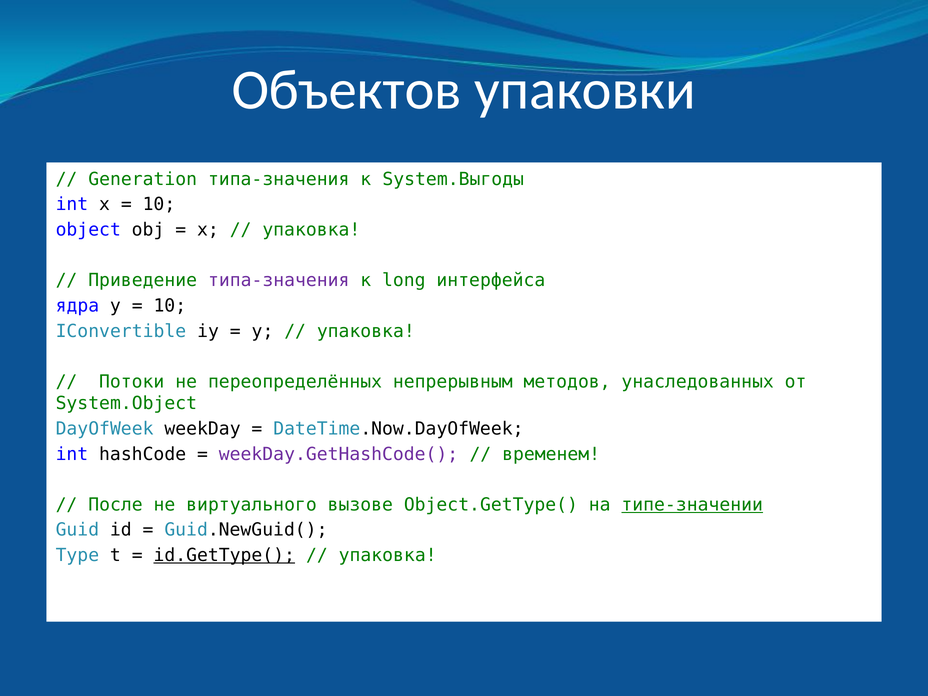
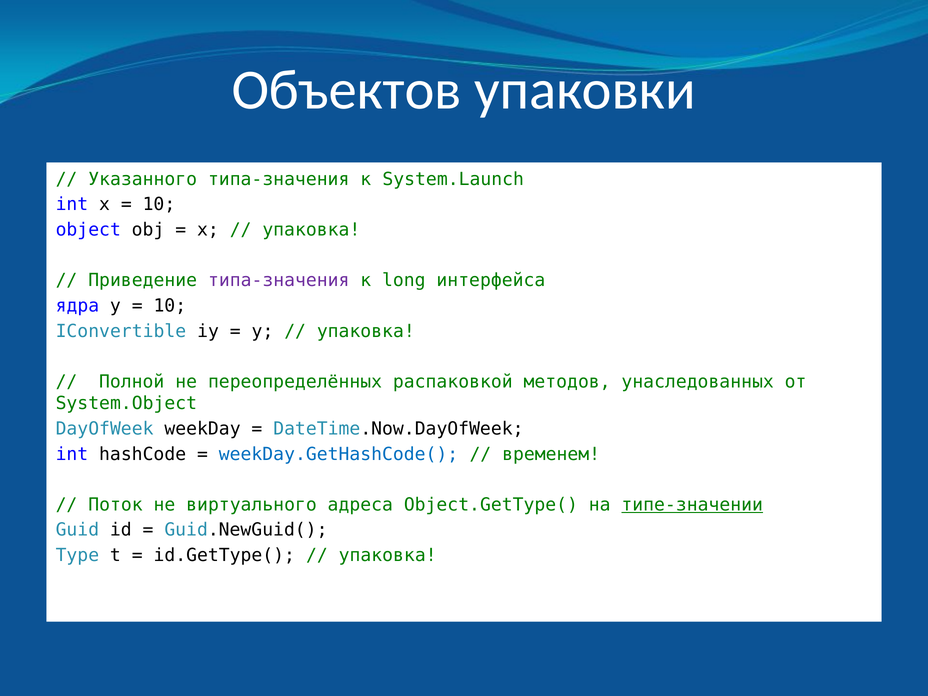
Generation: Generation -> Указанного
System.Выгоды: System.Выгоды -> System.Launch
Потоки: Потоки -> Полной
непрерывным: непрерывным -> распаковкой
weekDay.GetHashCode( colour: purple -> blue
После: После -> Поток
вызове: вызове -> адреса
id.GetType( underline: present -> none
